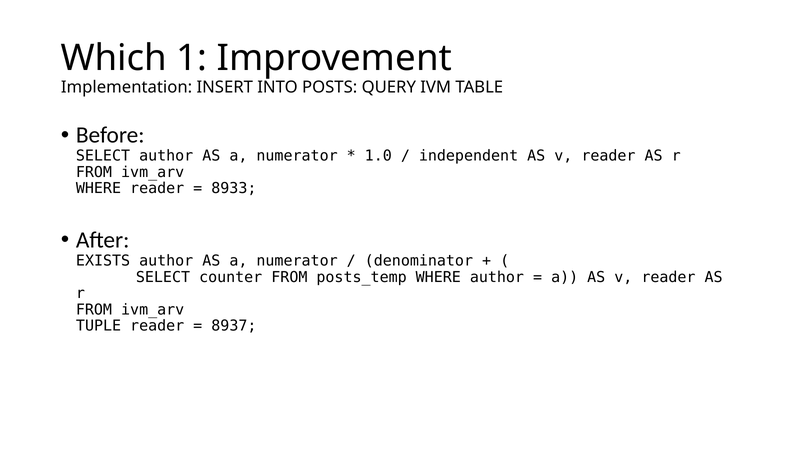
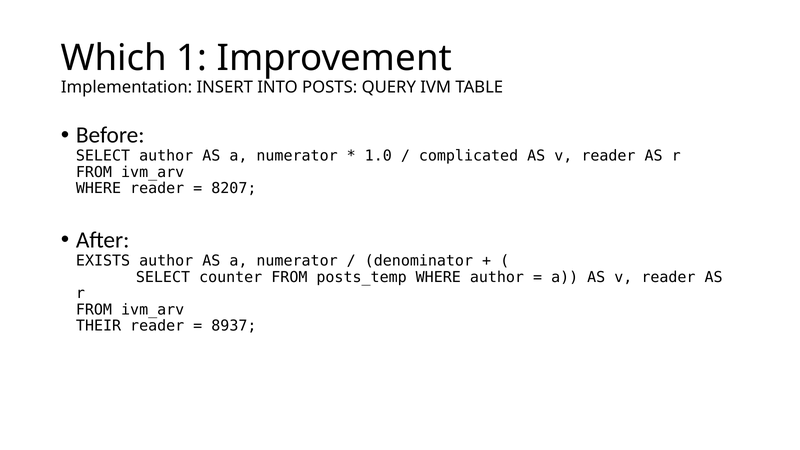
independent: independent -> complicated
8933: 8933 -> 8207
TUPLE: TUPLE -> THEIR
